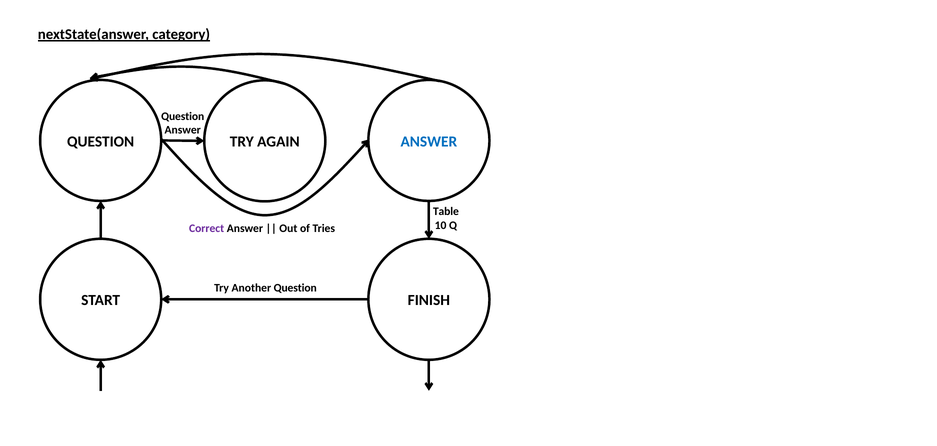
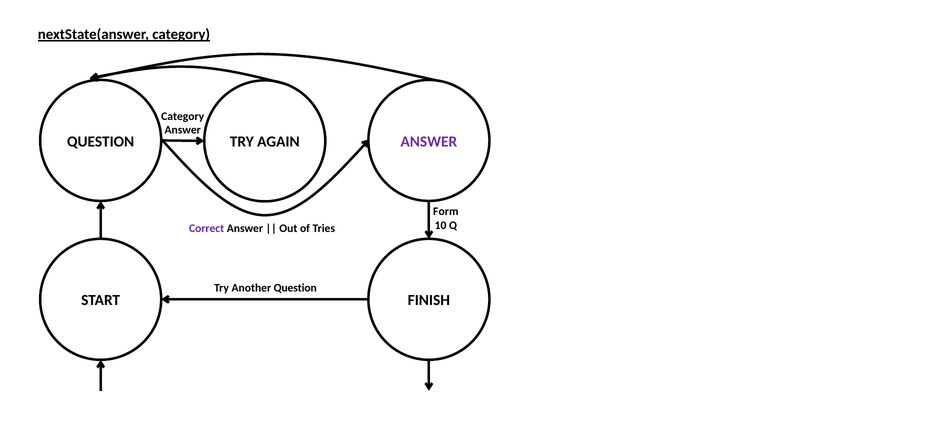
Question at (183, 116): Question -> Category
ANSWER at (429, 142) colour: blue -> purple
Table: Table -> Form
